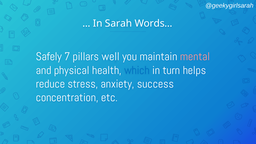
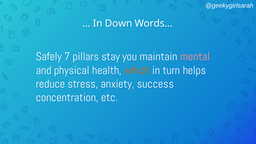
Sarah: Sarah -> Down
well: well -> stay
which colour: blue -> orange
